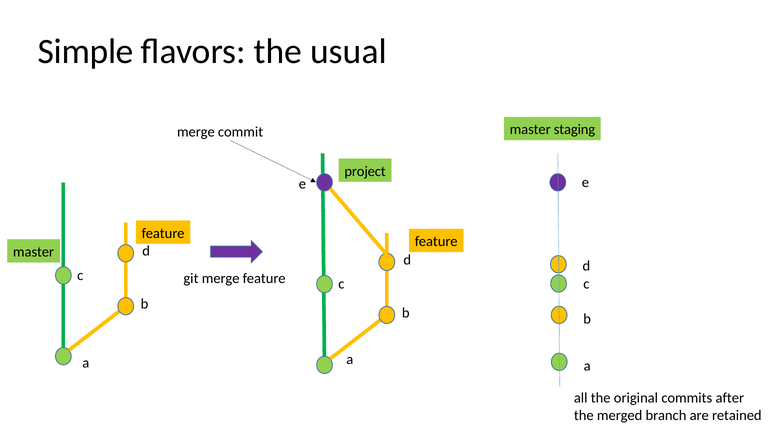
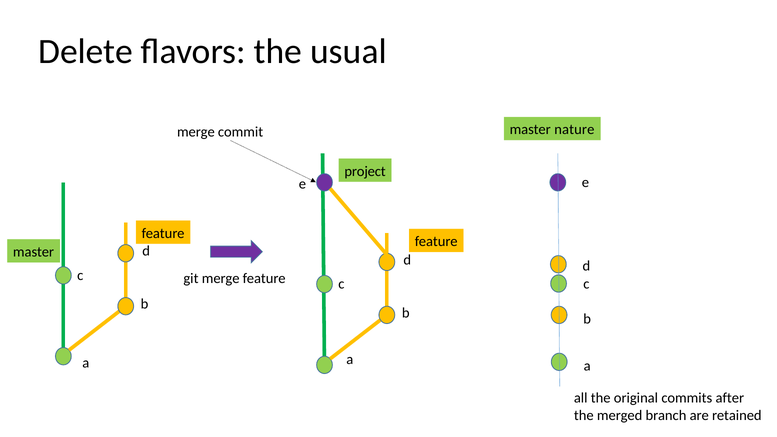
Simple: Simple -> Delete
staging: staging -> nature
